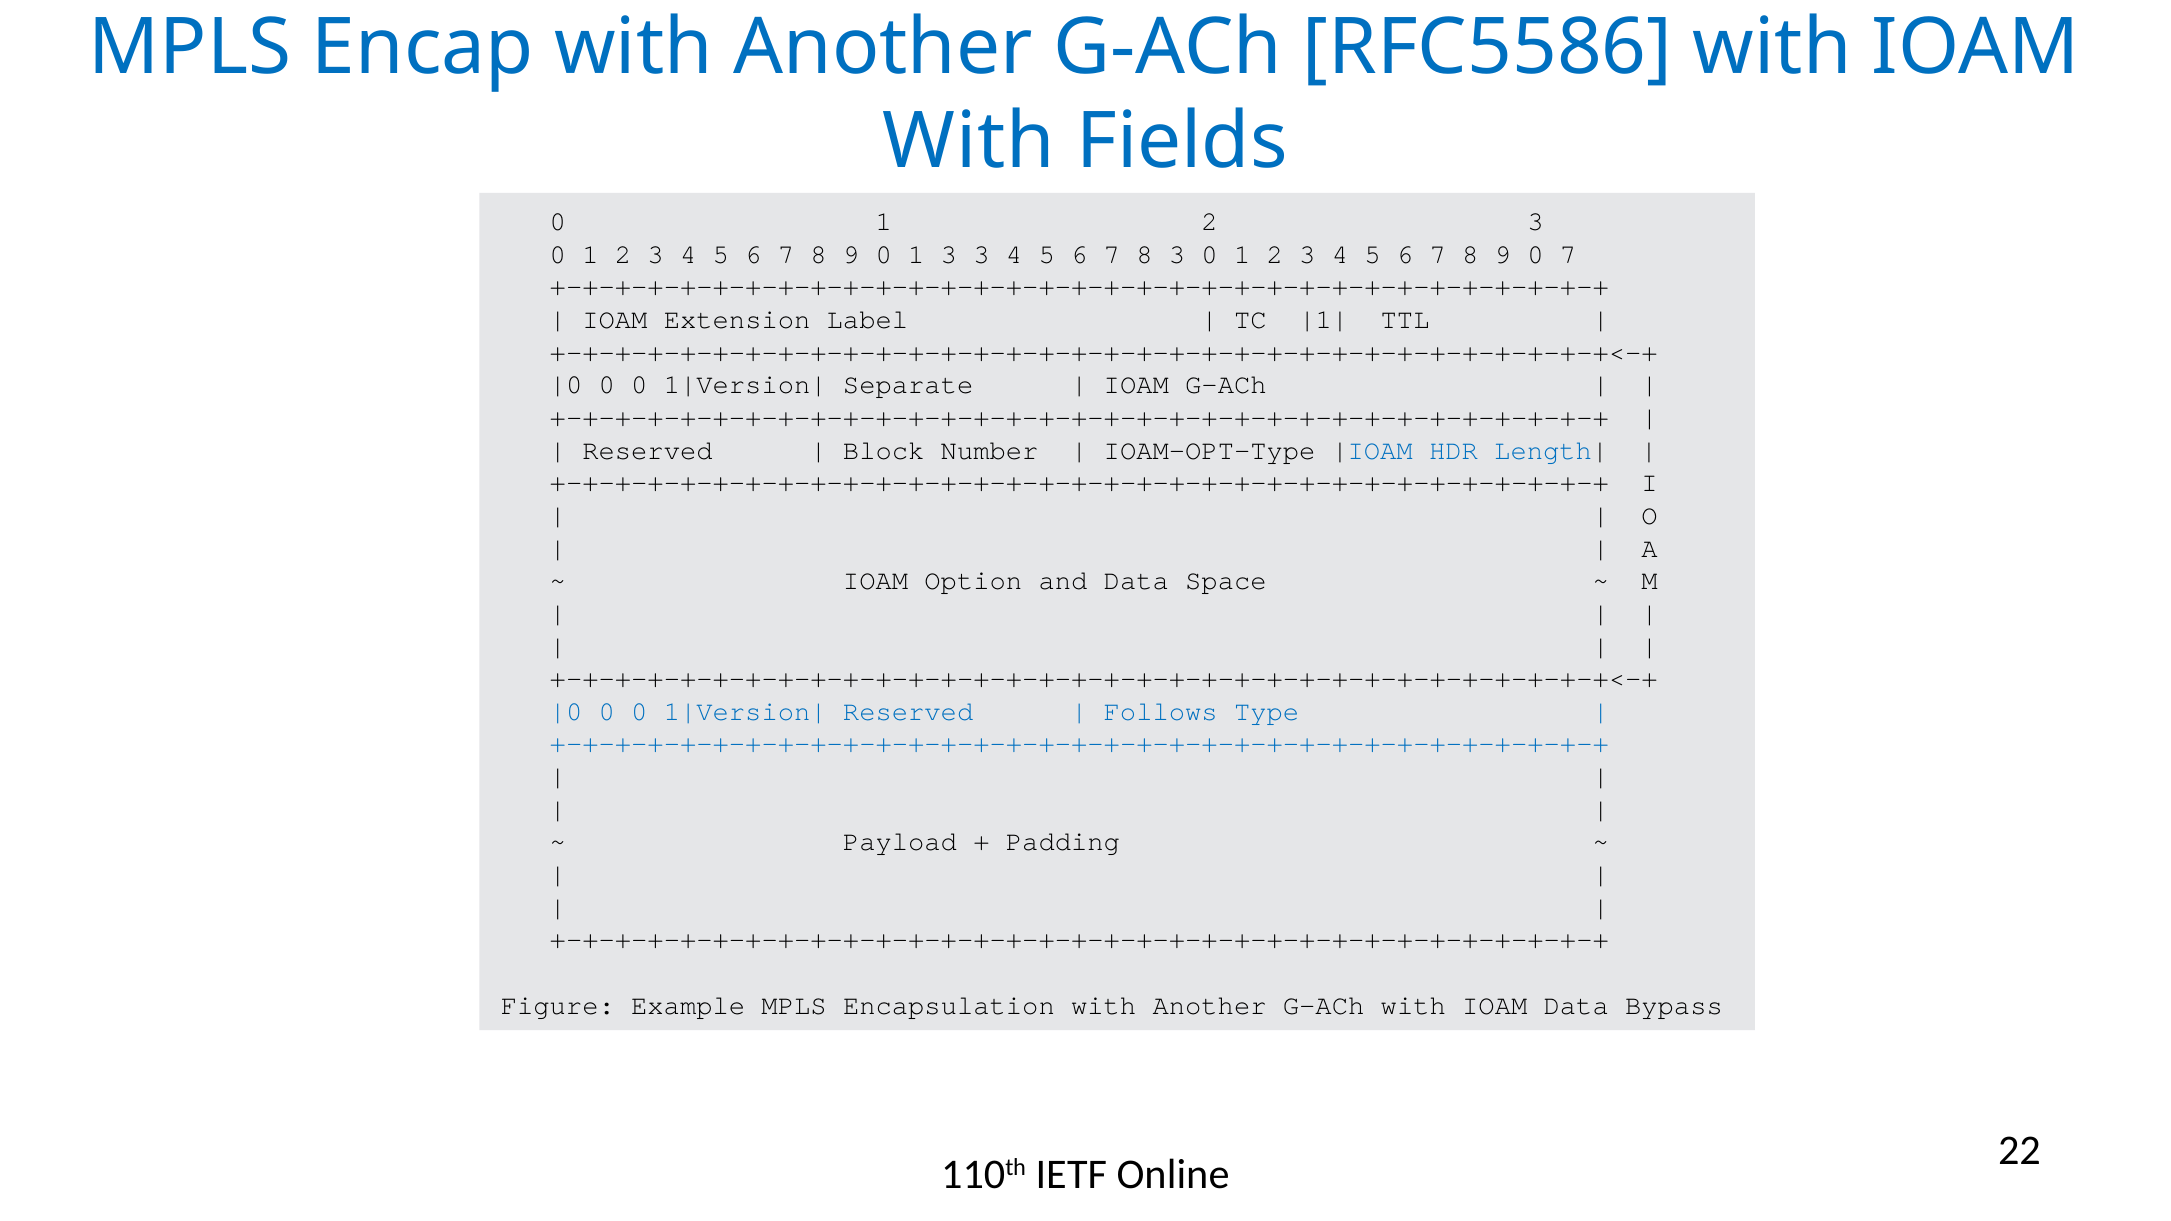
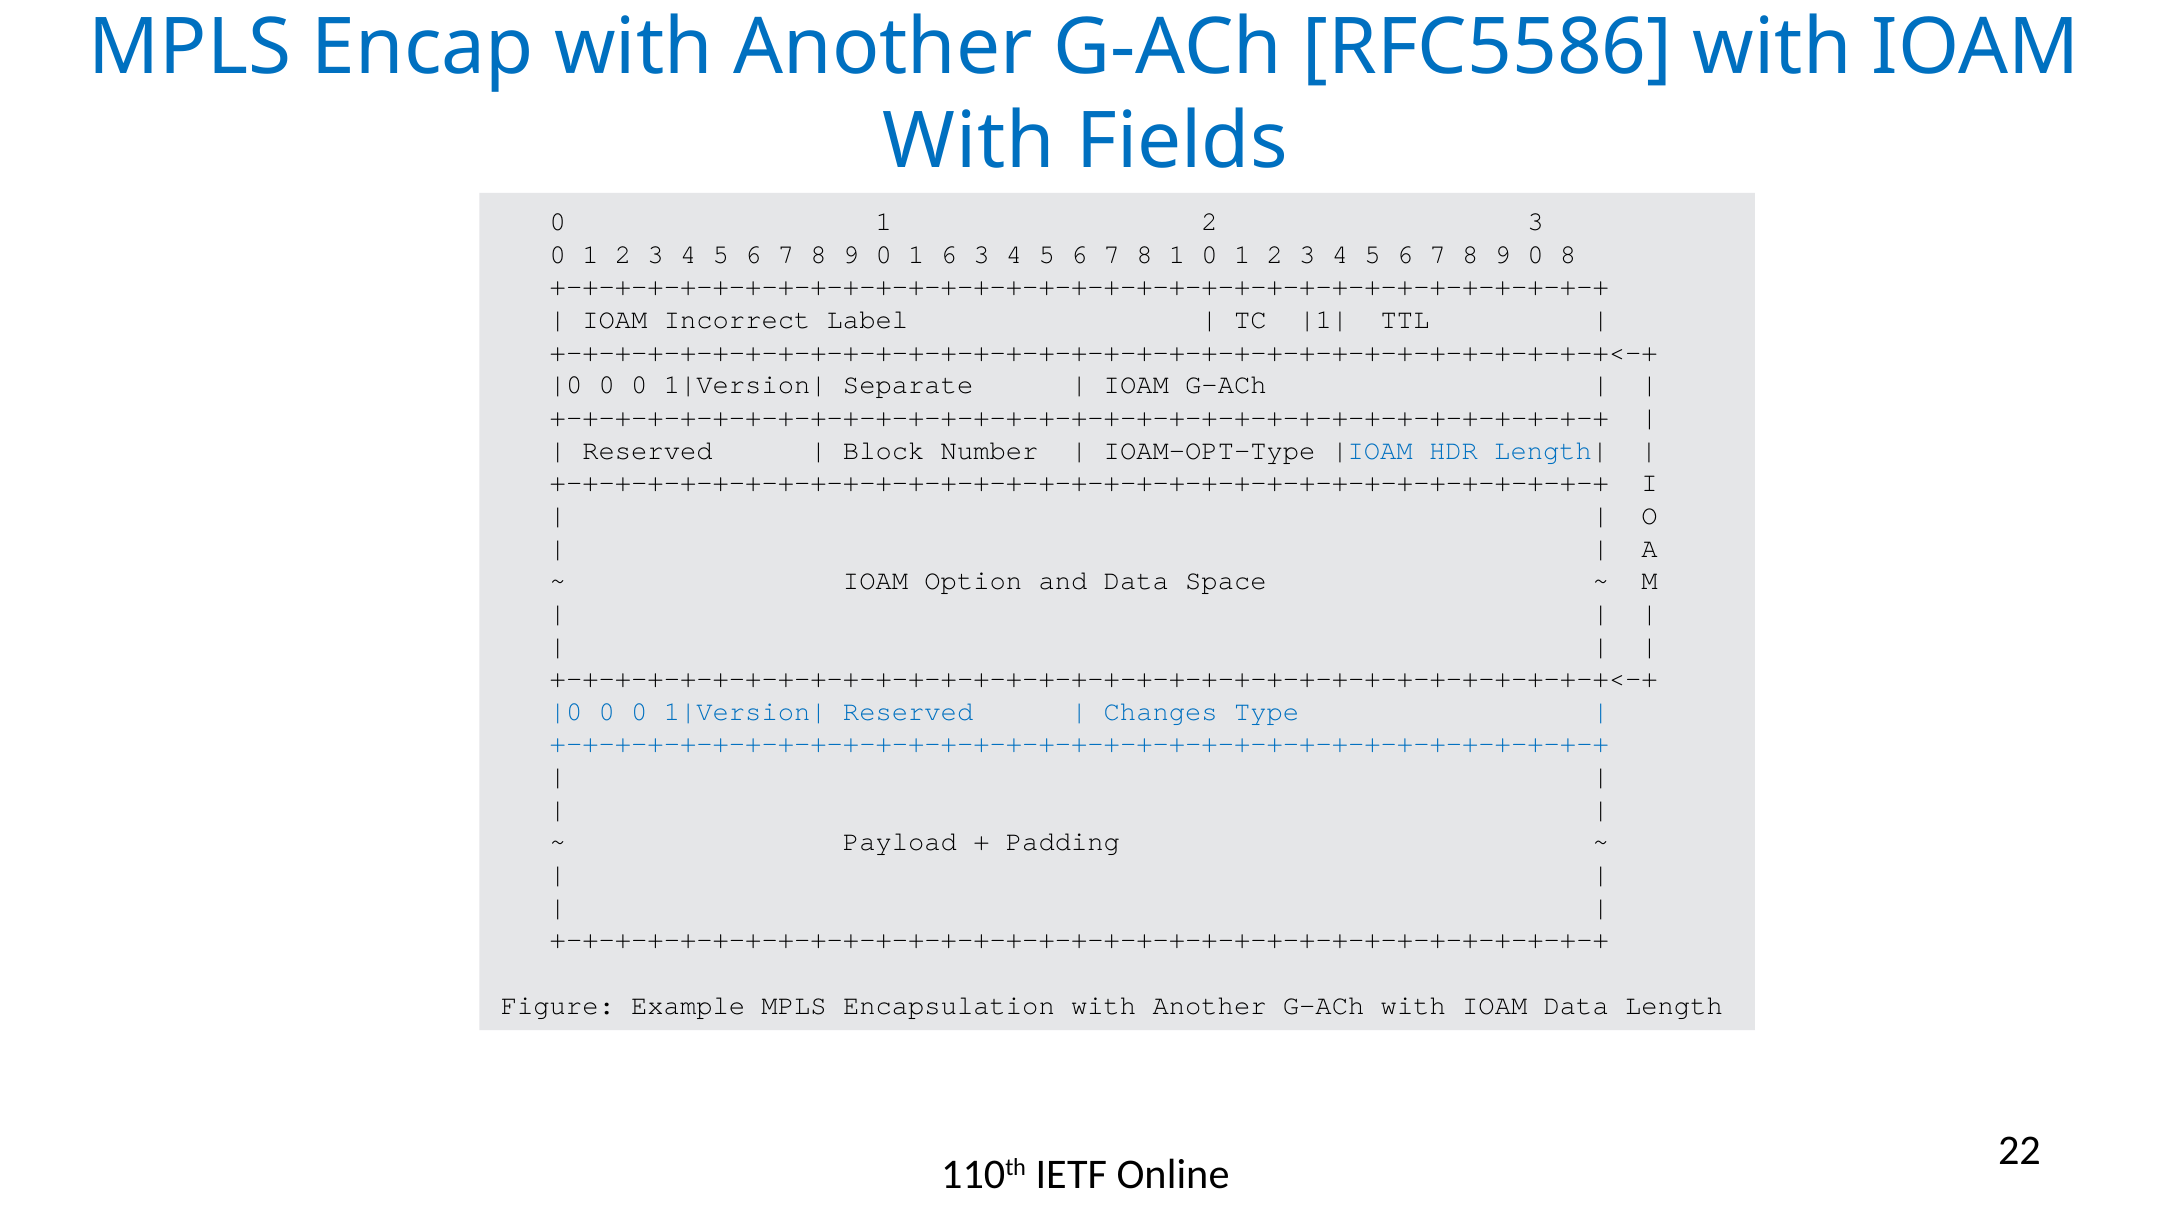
1 3: 3 -> 6
8 3: 3 -> 1
0 7: 7 -> 8
Extension: Extension -> Incorrect
Follows: Follows -> Changes
Bypass: Bypass -> Length
